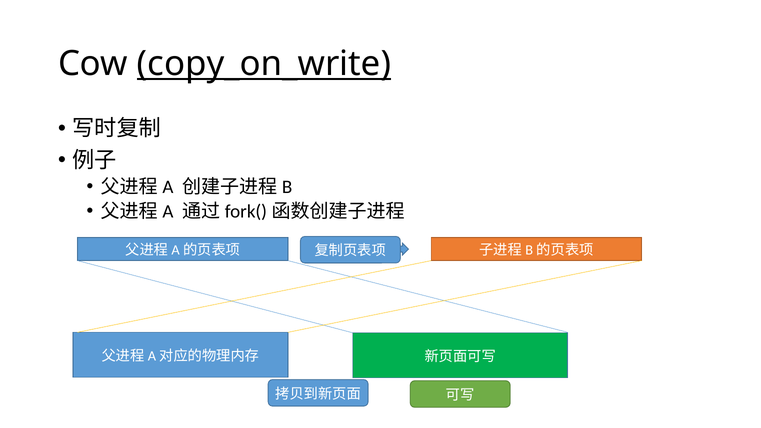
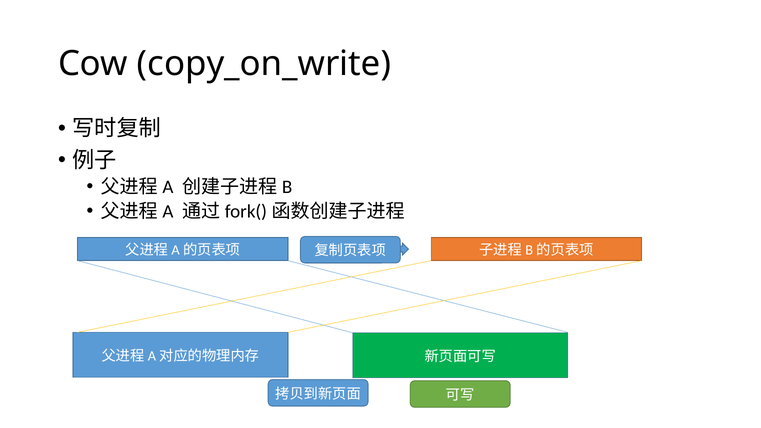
copy_on_write underline: present -> none
